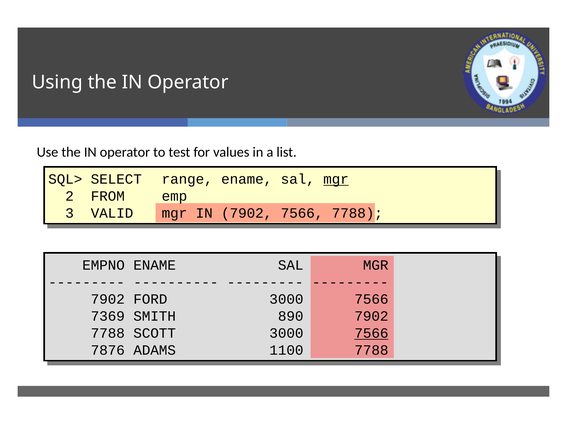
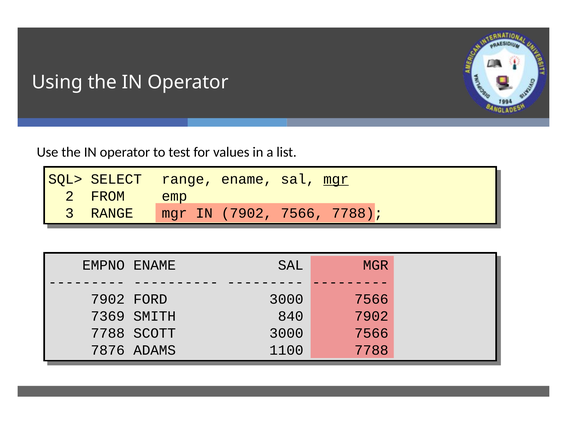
3 VALID: VALID -> RANGE
890: 890 -> 840
7566 at (371, 333) underline: present -> none
